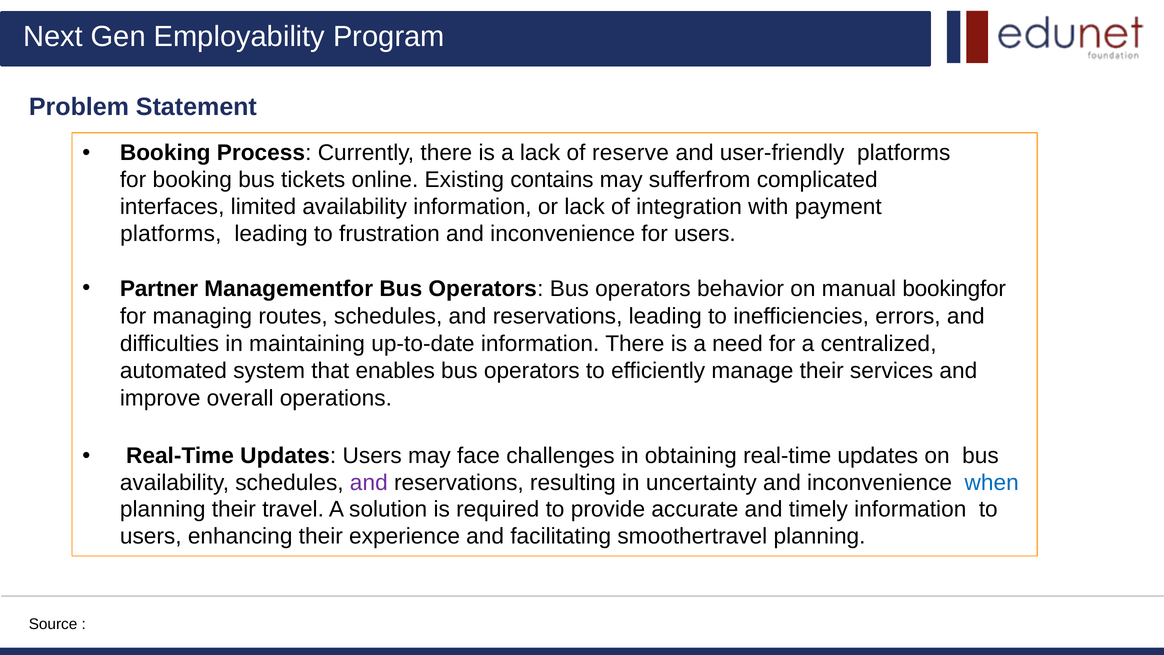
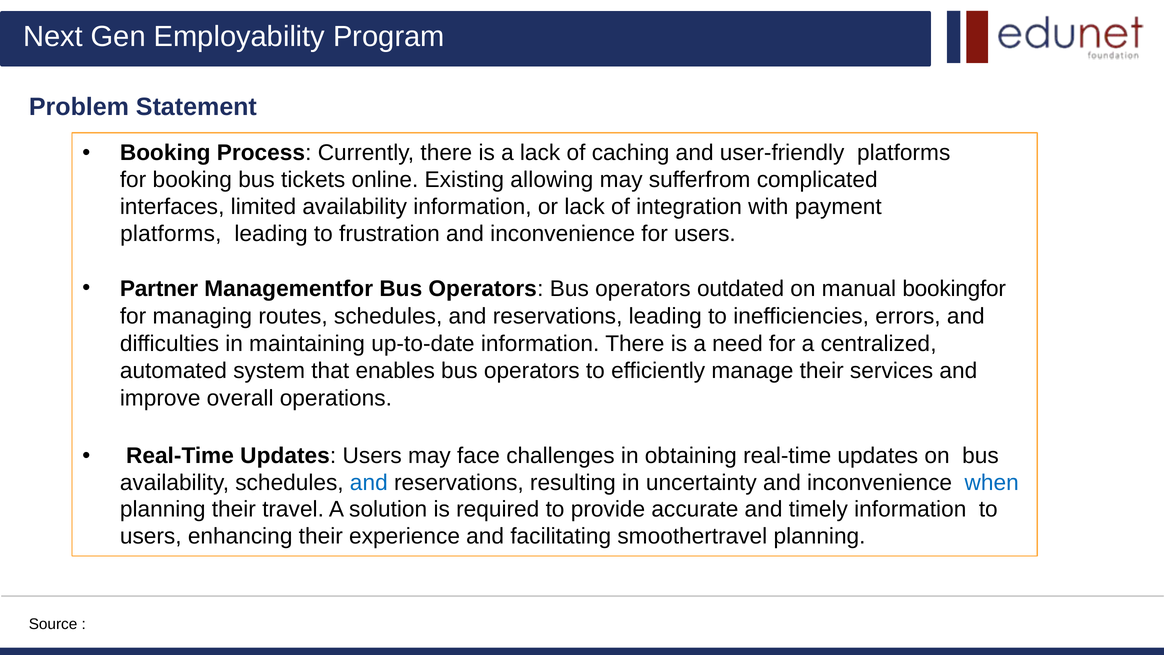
reserve: reserve -> caching
contains: contains -> allowing
behavior: behavior -> outdated
and at (369, 482) colour: purple -> blue
